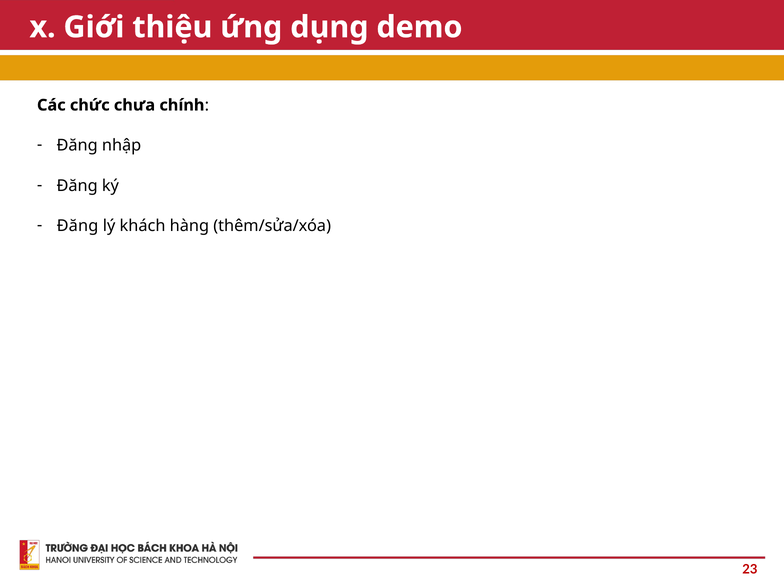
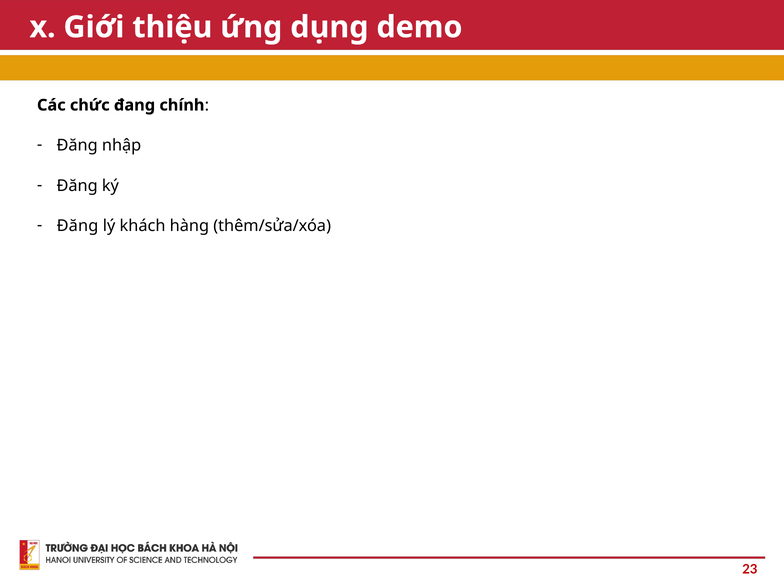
chưa: chưa -> đang
